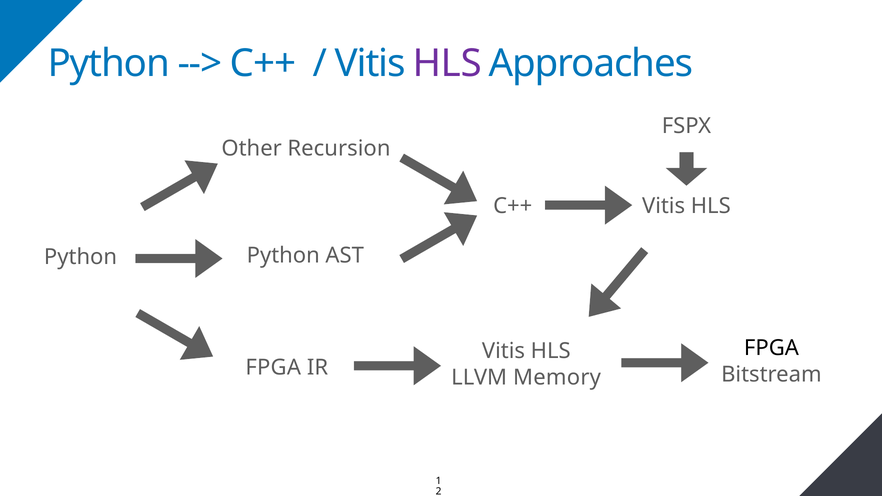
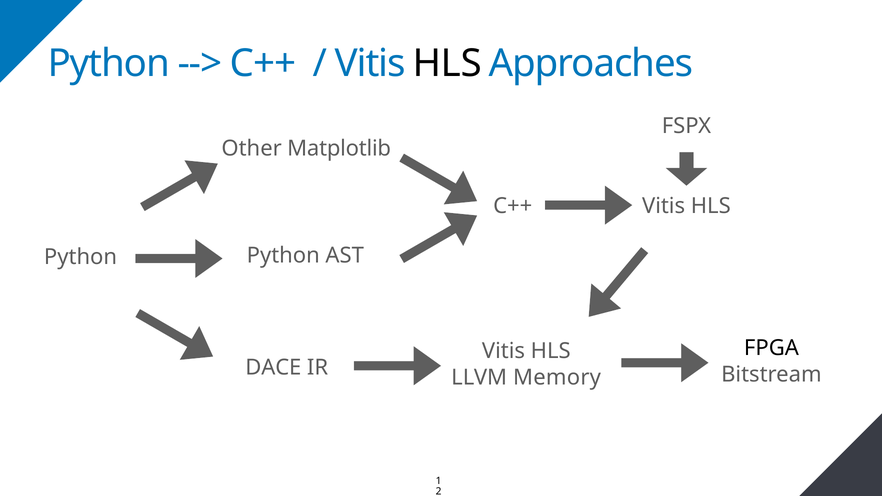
HLS at (447, 64) colour: purple -> black
Recursion: Recursion -> Matplotlib
FPGA at (273, 367): FPGA -> DACE
